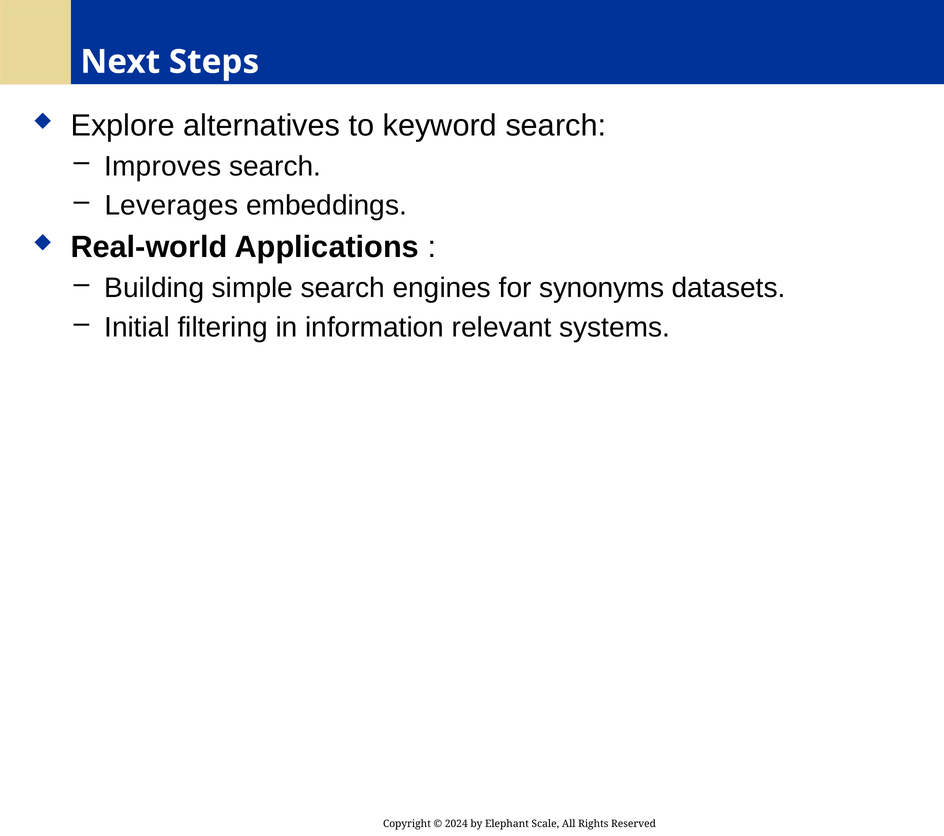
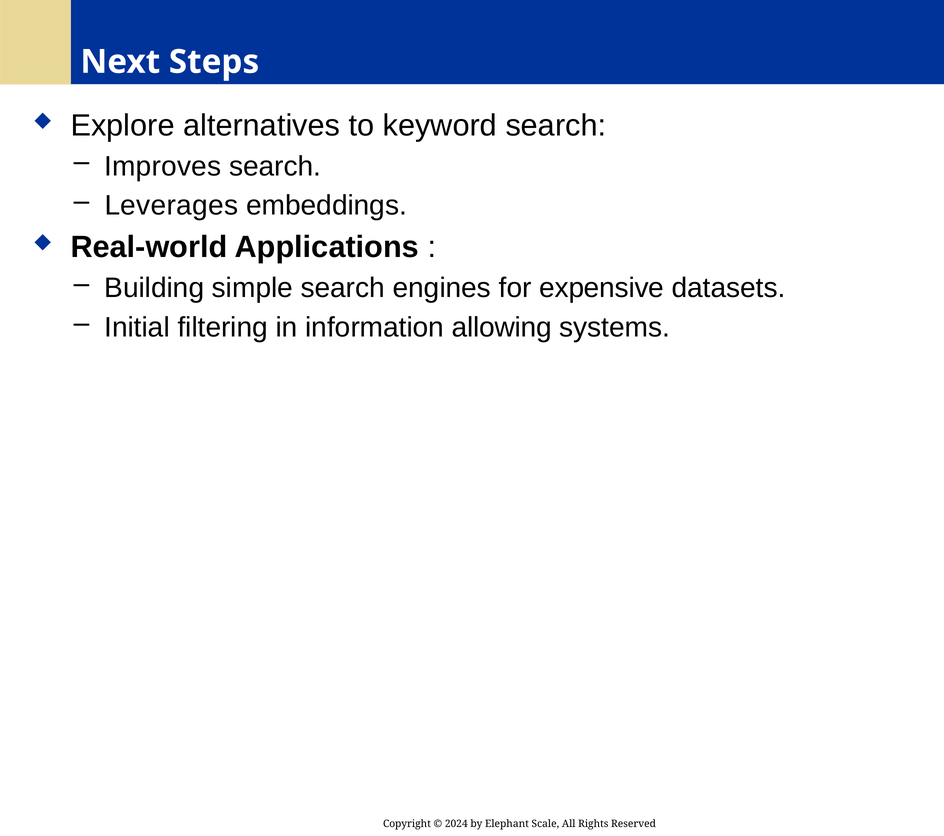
synonyms: synonyms -> expensive
relevant: relevant -> allowing
